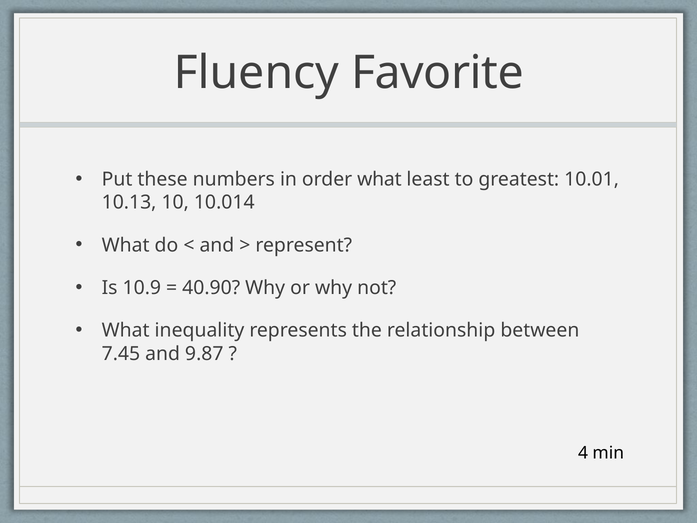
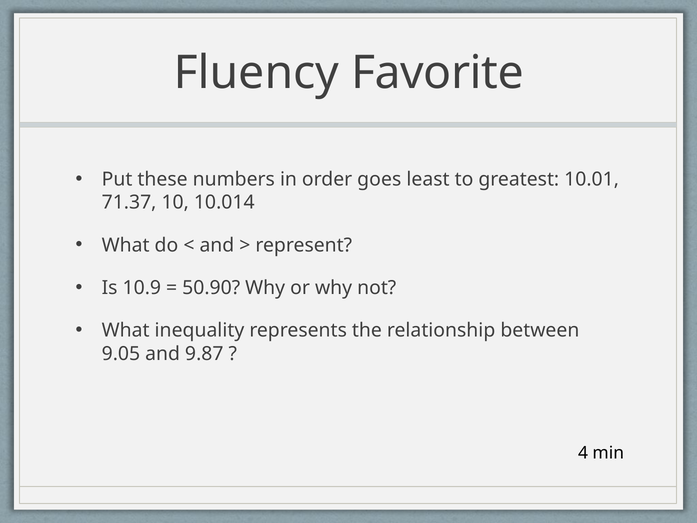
order what: what -> goes
10.13: 10.13 -> 71.37
40.90: 40.90 -> 50.90
7.45: 7.45 -> 9.05
